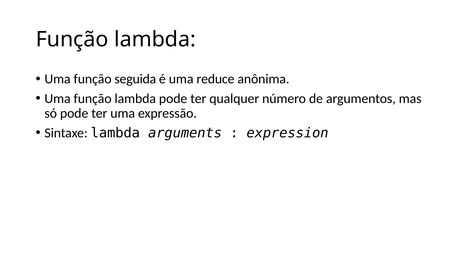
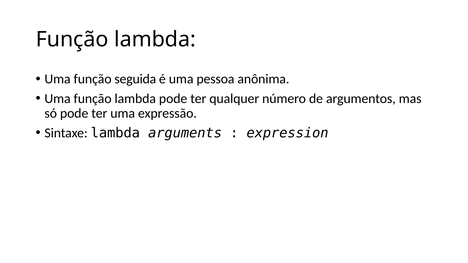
reduce: reduce -> pessoa
